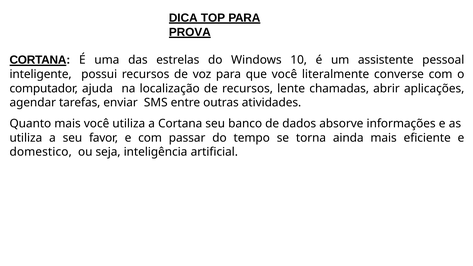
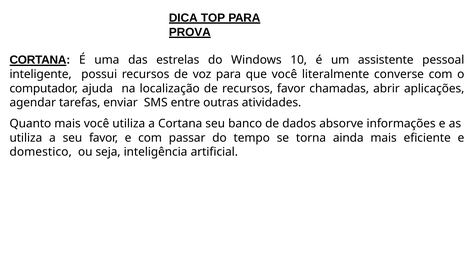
recursos lente: lente -> favor
